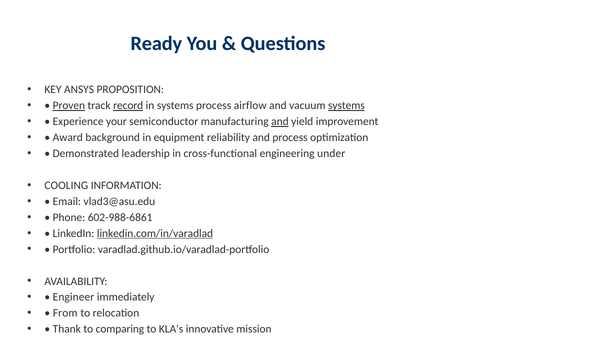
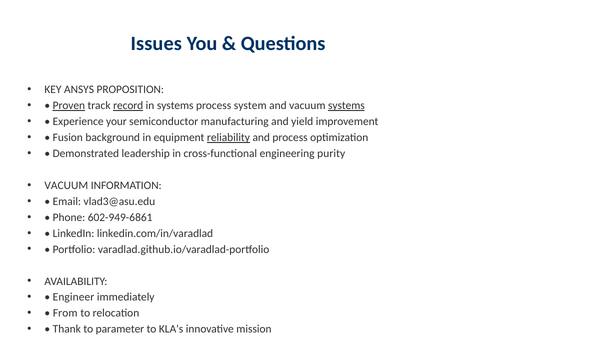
Ready: Ready -> Issues
airflow: airflow -> system
and at (280, 122) underline: present -> none
Award: Award -> Fusion
reliability underline: none -> present
under: under -> purity
COOLING at (66, 186): COOLING -> VACUUM
602-988-6861: 602-988-6861 -> 602-949-6861
linkedin.com/in/varadlad underline: present -> none
comparing: comparing -> parameter
